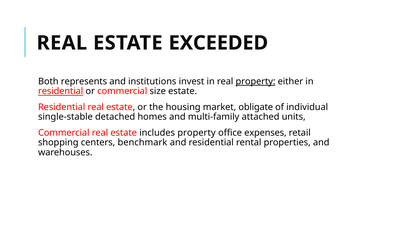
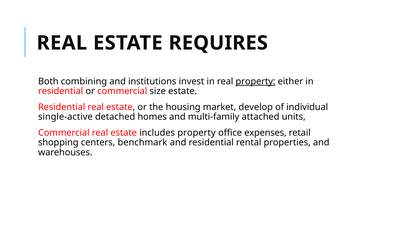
EXCEEDED: EXCEEDED -> REQUIRES
represents: represents -> combining
residential at (61, 91) underline: present -> none
obligate: obligate -> develop
single-stable: single-stable -> single-active
